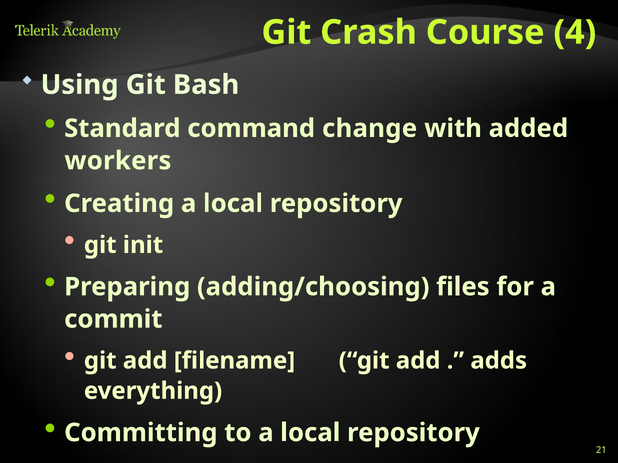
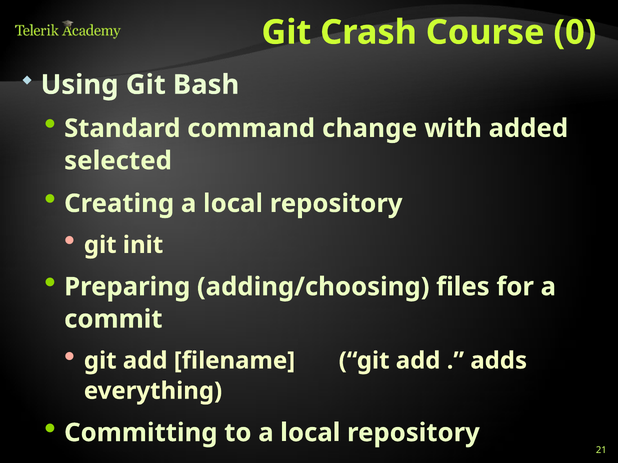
4: 4 -> 0
workers: workers -> selected
